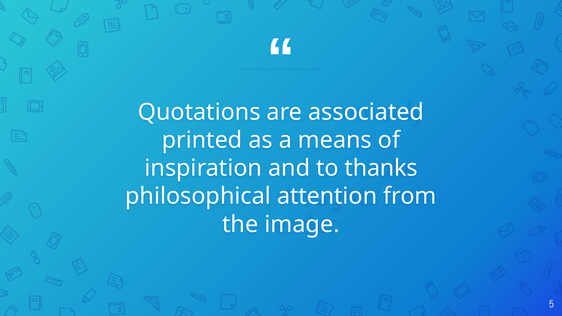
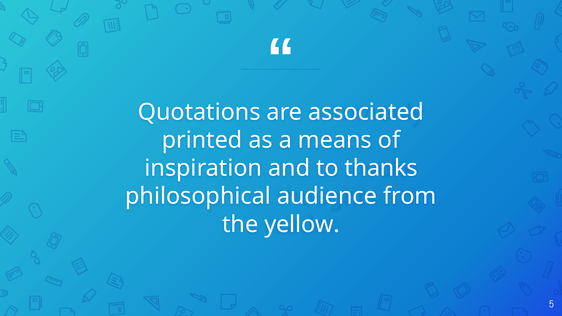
attention: attention -> audience
image: image -> yellow
